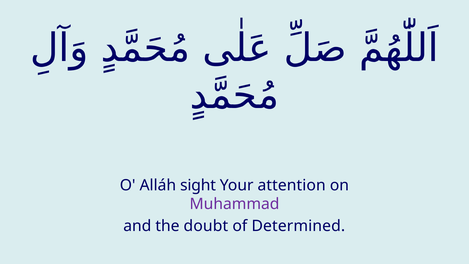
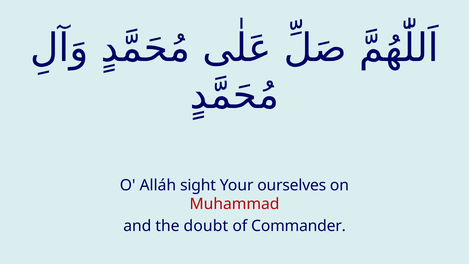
attention: attention -> ourselves
Muhammad colour: purple -> red
Determined: Determined -> Commander
